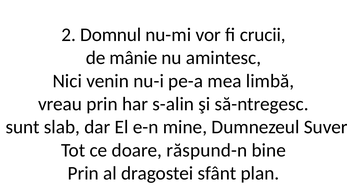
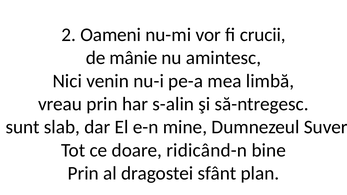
Domnul: Domnul -> Oameni
răspund-n: răspund-n -> ridicând-n
